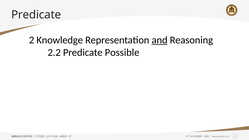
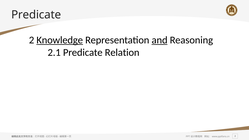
Knowledge underline: none -> present
2.2: 2.2 -> 2.1
Possible: Possible -> Relation
